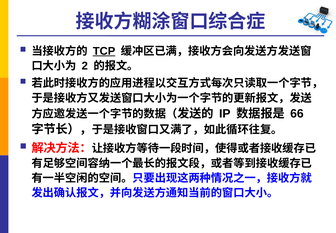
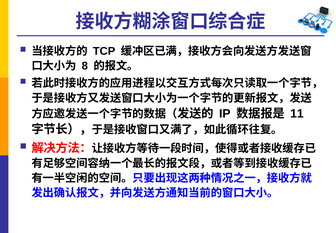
TCP underline: present -> none
2: 2 -> 8
66: 66 -> 11
